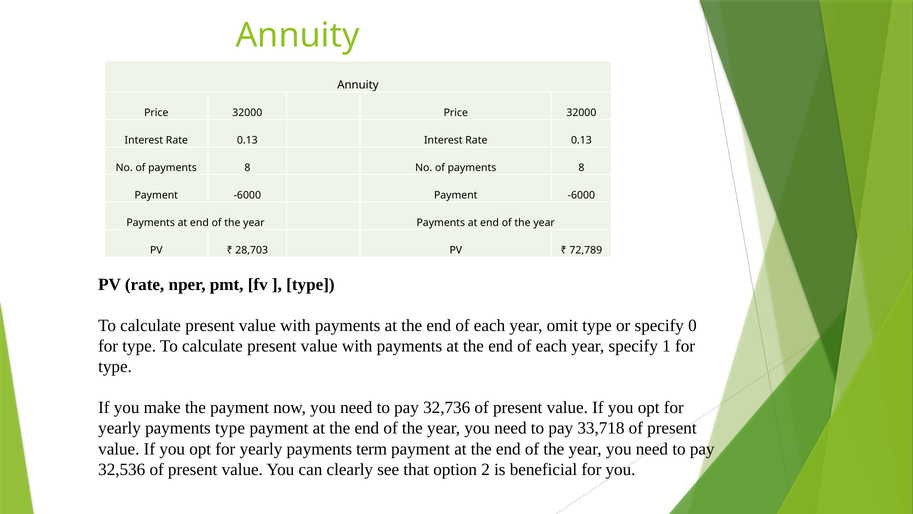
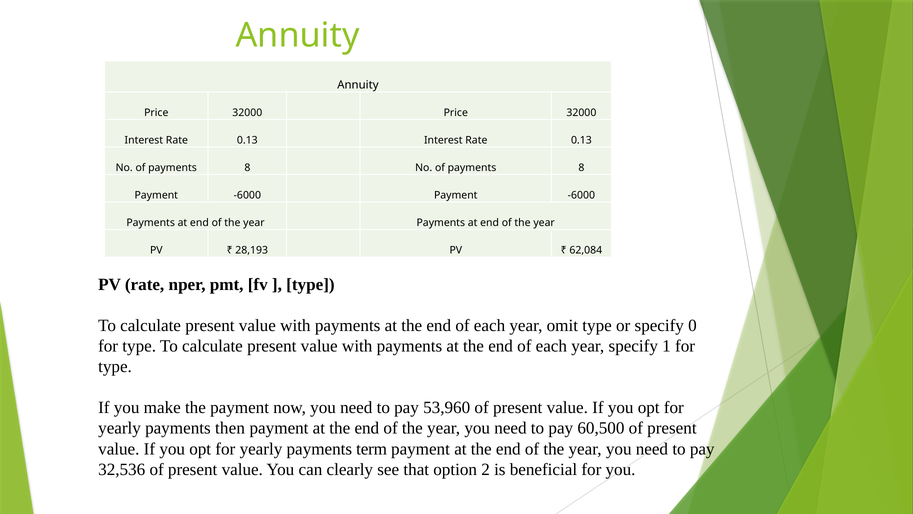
28,703: 28,703 -> 28,193
72,789: 72,789 -> 62,084
32,736: 32,736 -> 53,960
payments type: type -> then
33,718: 33,718 -> 60,500
